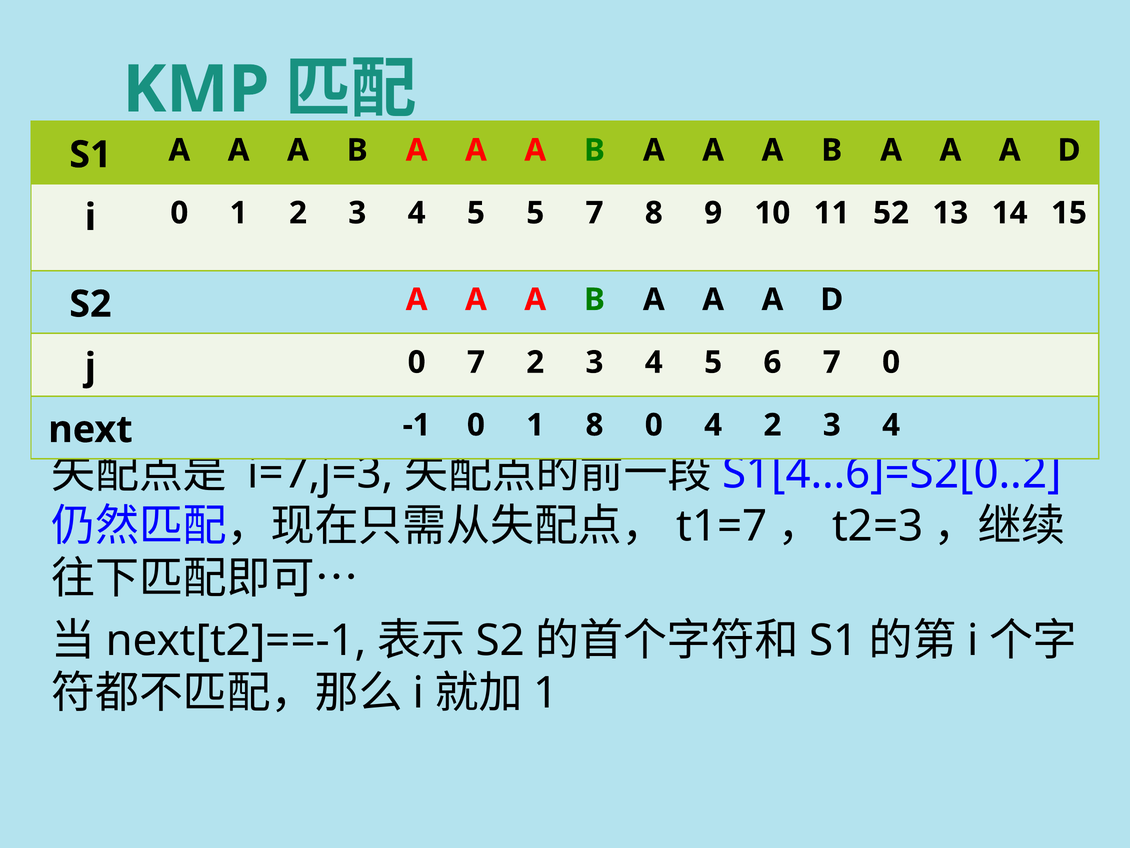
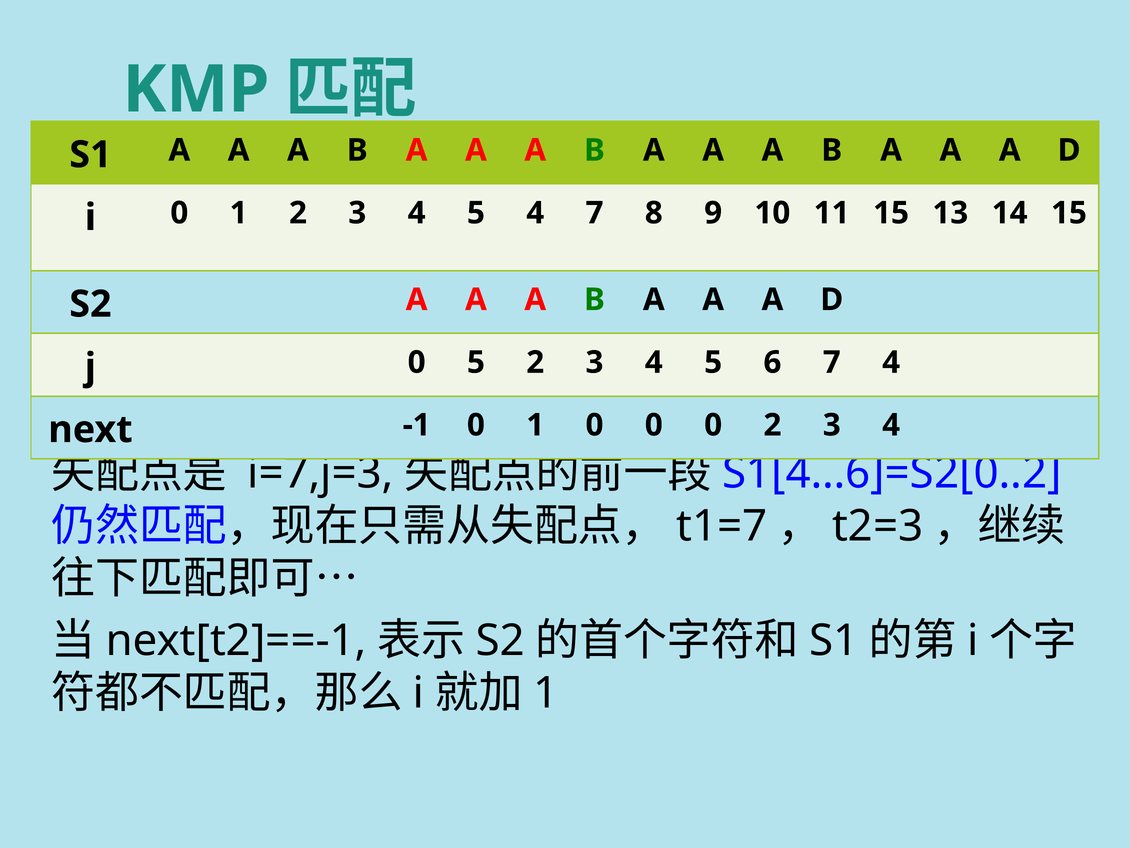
5 5: 5 -> 4
11 52: 52 -> 15
0 7: 7 -> 5
7 0: 0 -> 4
1 8: 8 -> 0
4 at (713, 425): 4 -> 0
